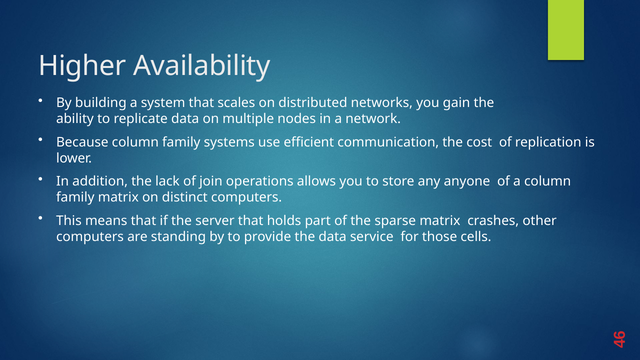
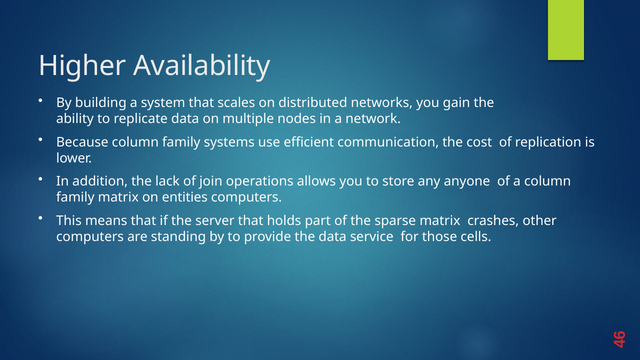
distinct: distinct -> entities
